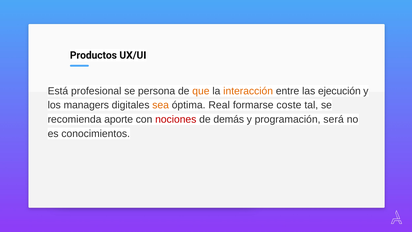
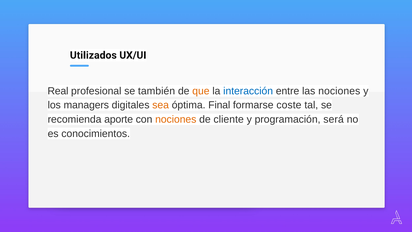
Productos: Productos -> Utilizados
Está: Está -> Real
persona: persona -> también
interacción colour: orange -> blue
las ejecución: ejecución -> nociones
Real: Real -> Final
nociones at (176, 119) colour: red -> orange
demás: demás -> cliente
